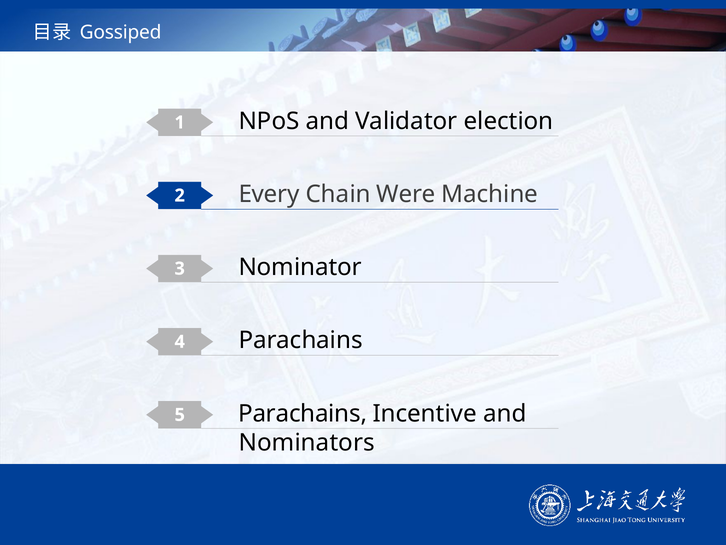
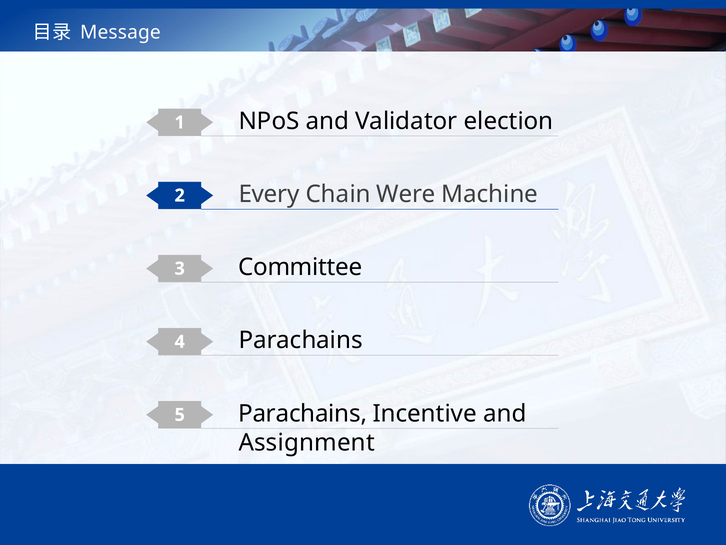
Gossiped: Gossiped -> Message
Nominator: Nominator -> Committee
Nominators: Nominators -> Assignment
